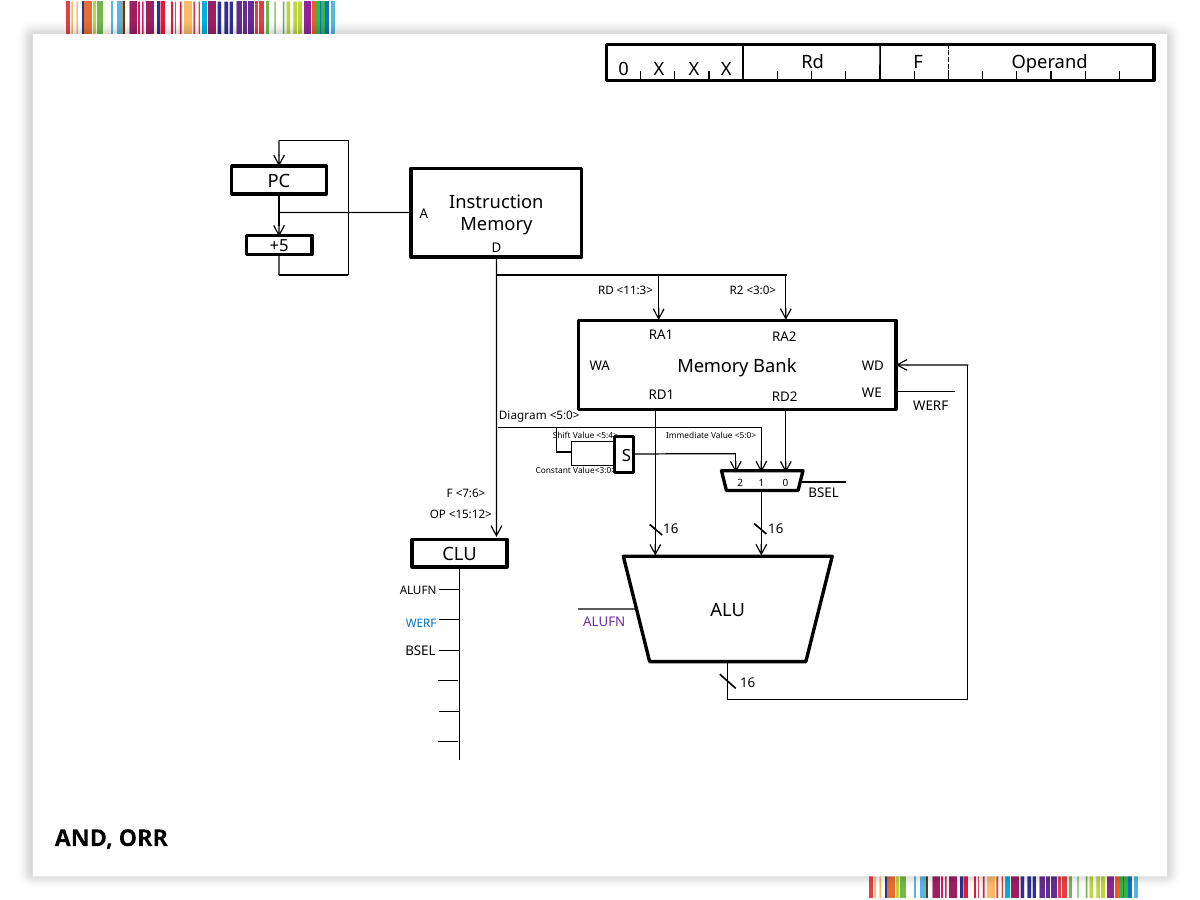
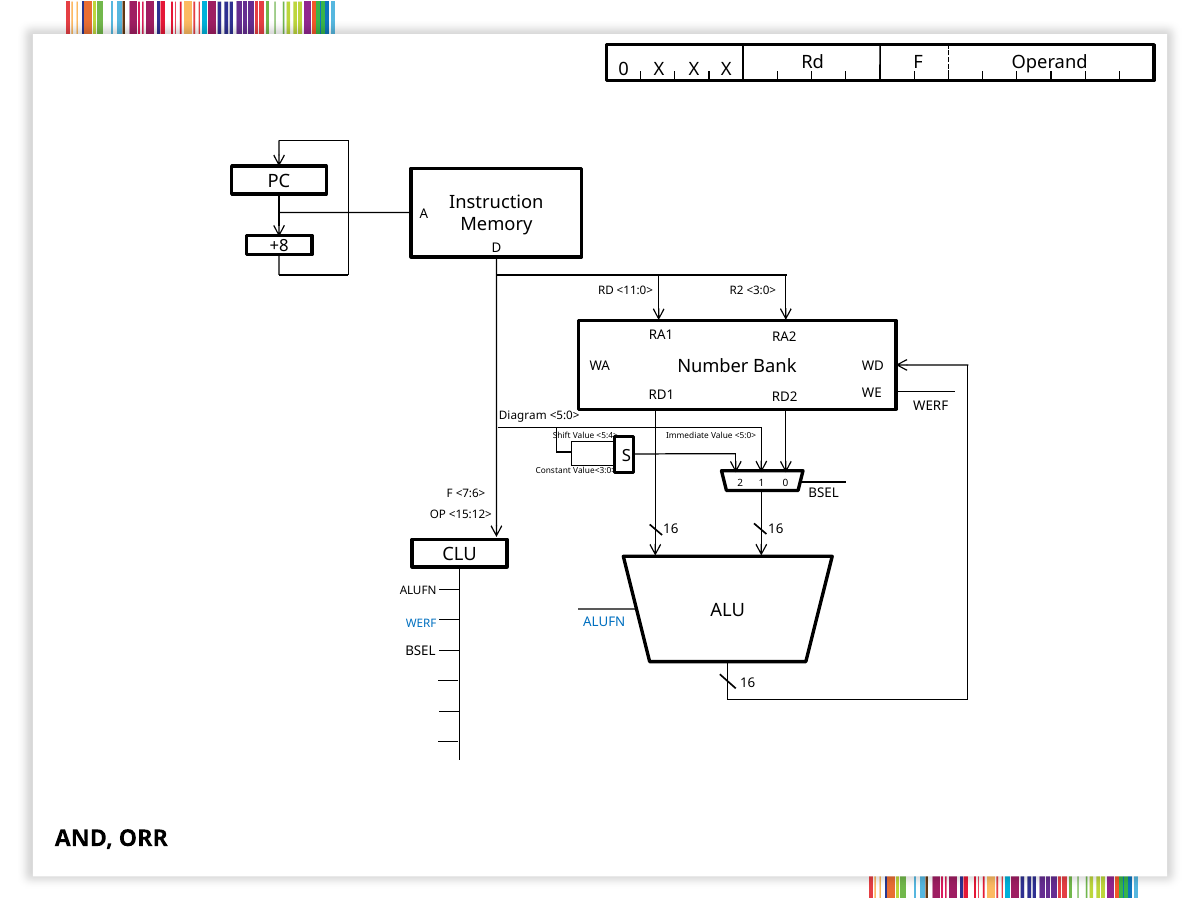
+5: +5 -> +8
<11:3>: <11:3> -> <11:0>
Memory at (713, 366): Memory -> Number
ALUFN at (604, 622) colour: purple -> blue
